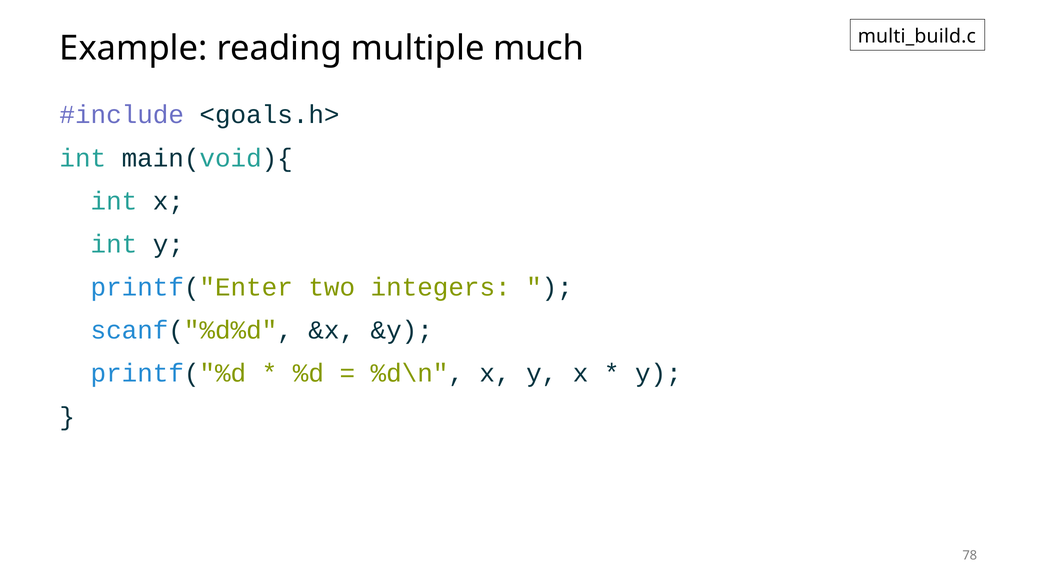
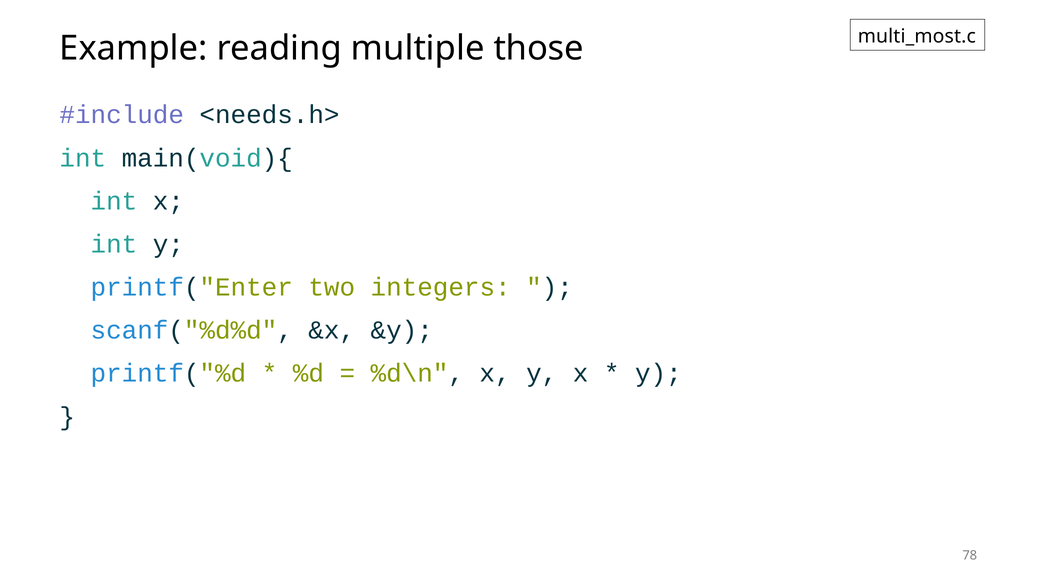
multi_build.c: multi_build.c -> multi_most.c
much: much -> those
<goals.h>: <goals.h> -> <needs.h>
